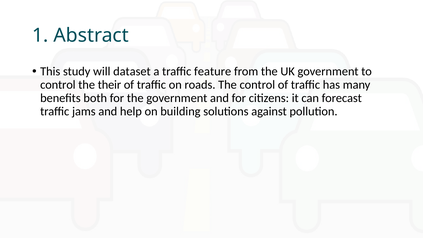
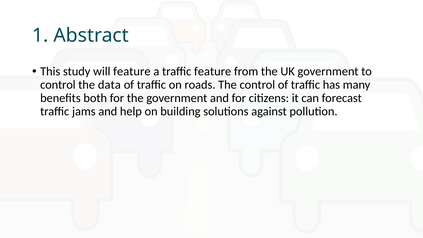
will dataset: dataset -> feature
their: their -> data
